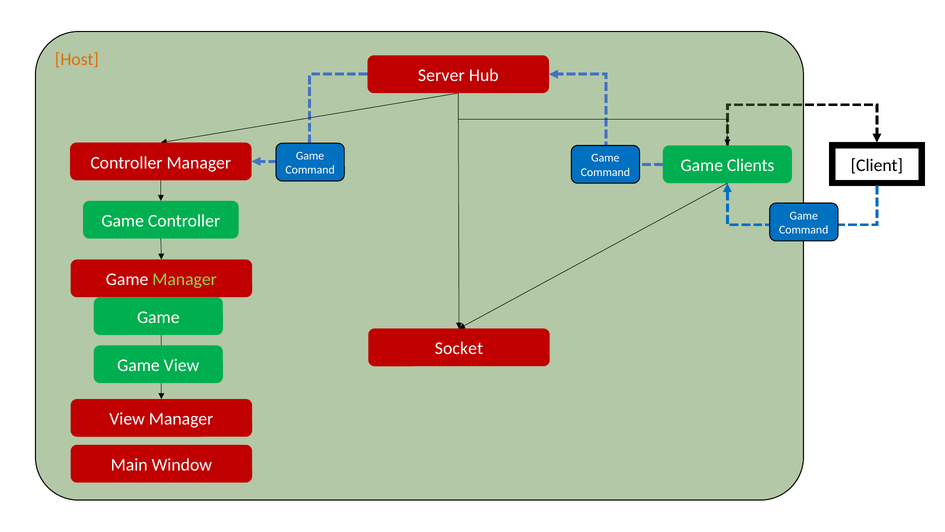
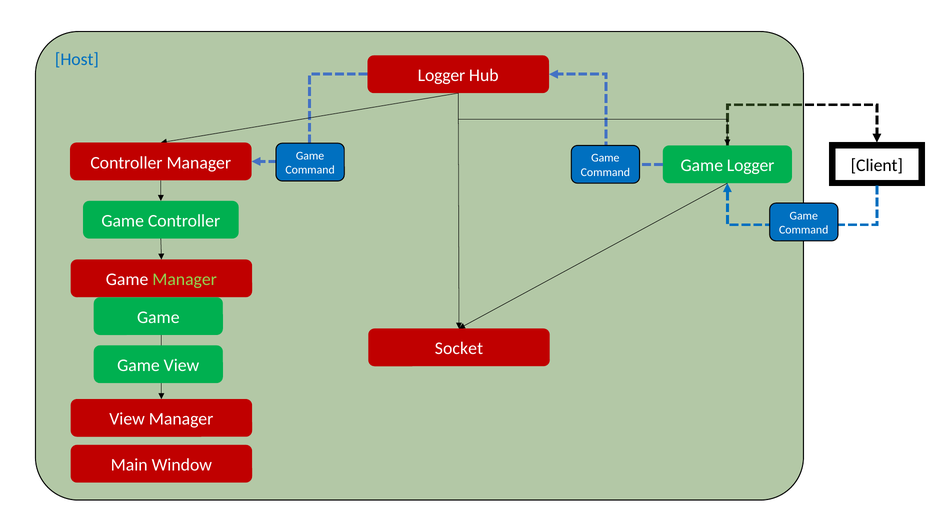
Host colour: orange -> blue
Server at (441, 75): Server -> Logger
Game Clients: Clients -> Logger
